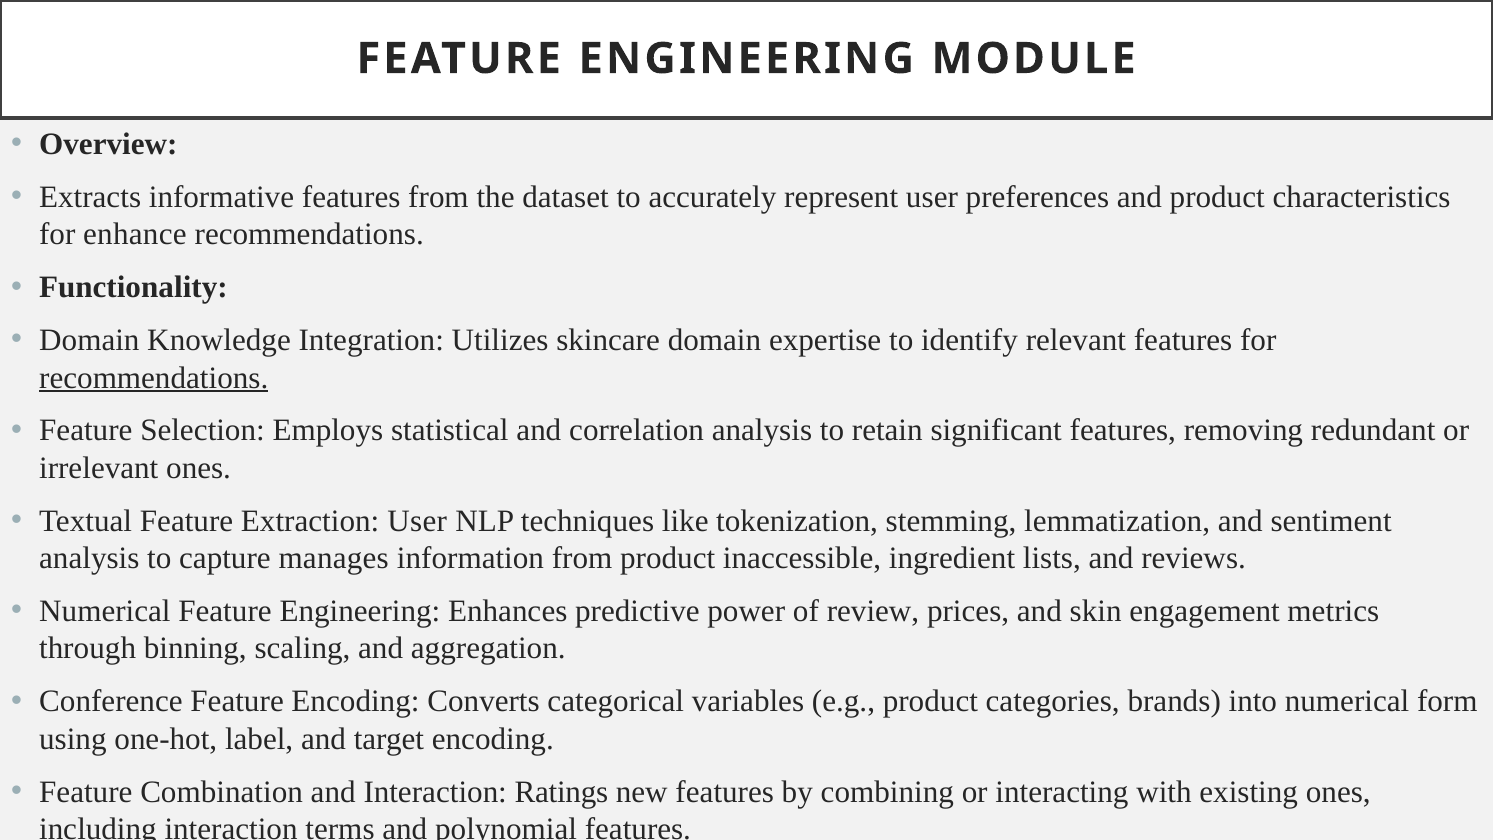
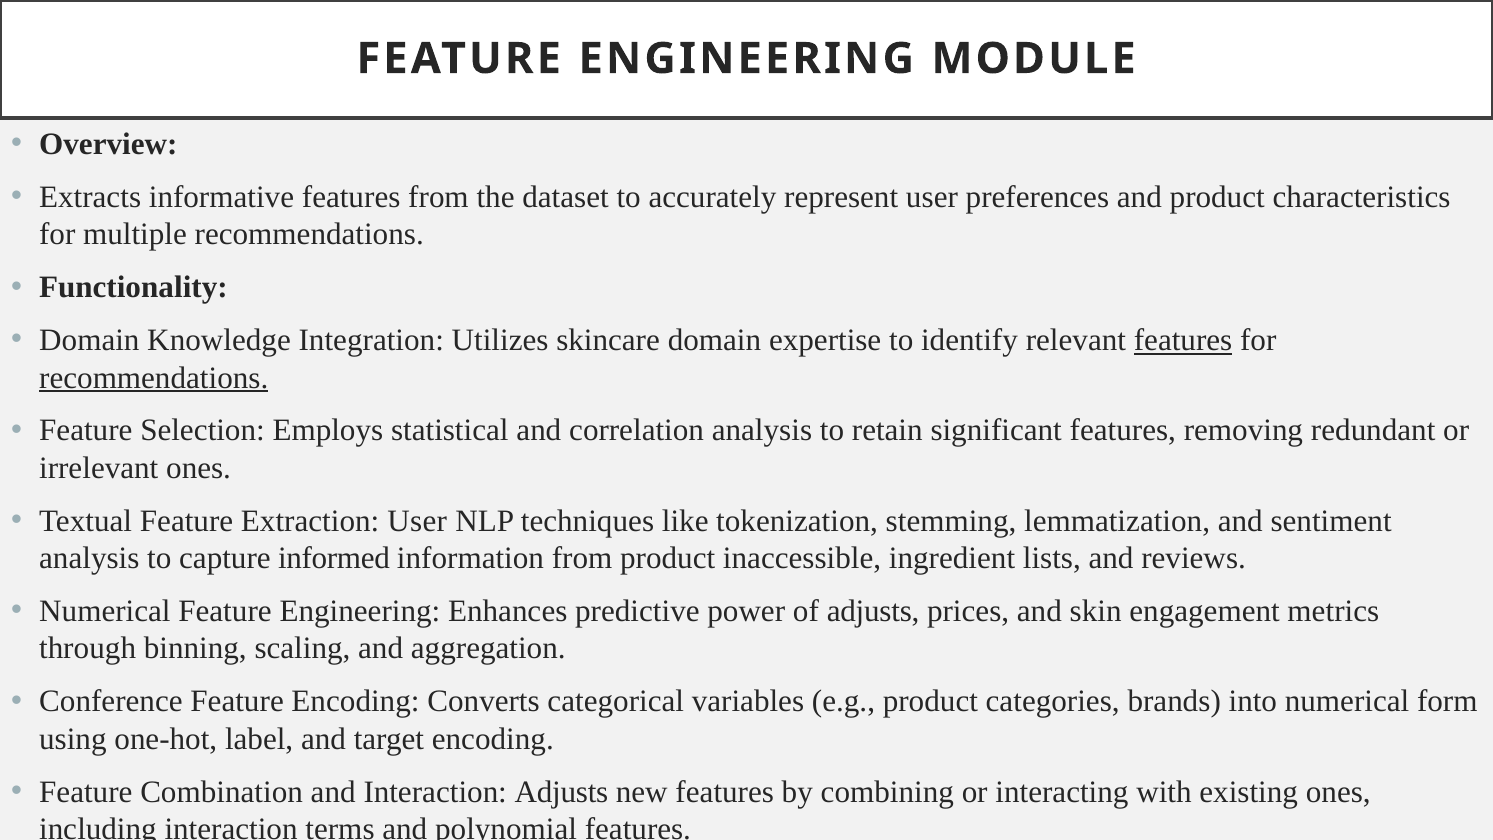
enhance: enhance -> multiple
features at (1183, 340) underline: none -> present
manages: manages -> informed
of review: review -> adjusts
Interaction Ratings: Ratings -> Adjusts
